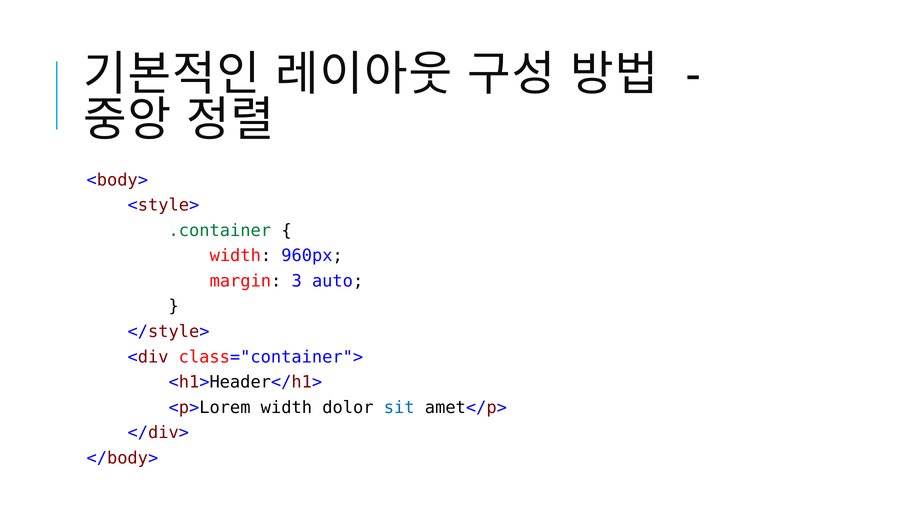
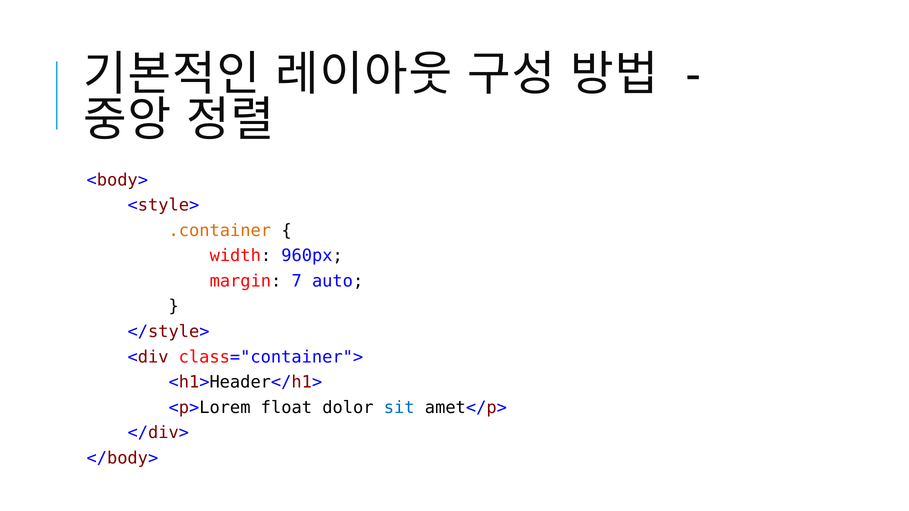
.container colour: green -> orange
3: 3 -> 7
<p>Lorem width: width -> float
